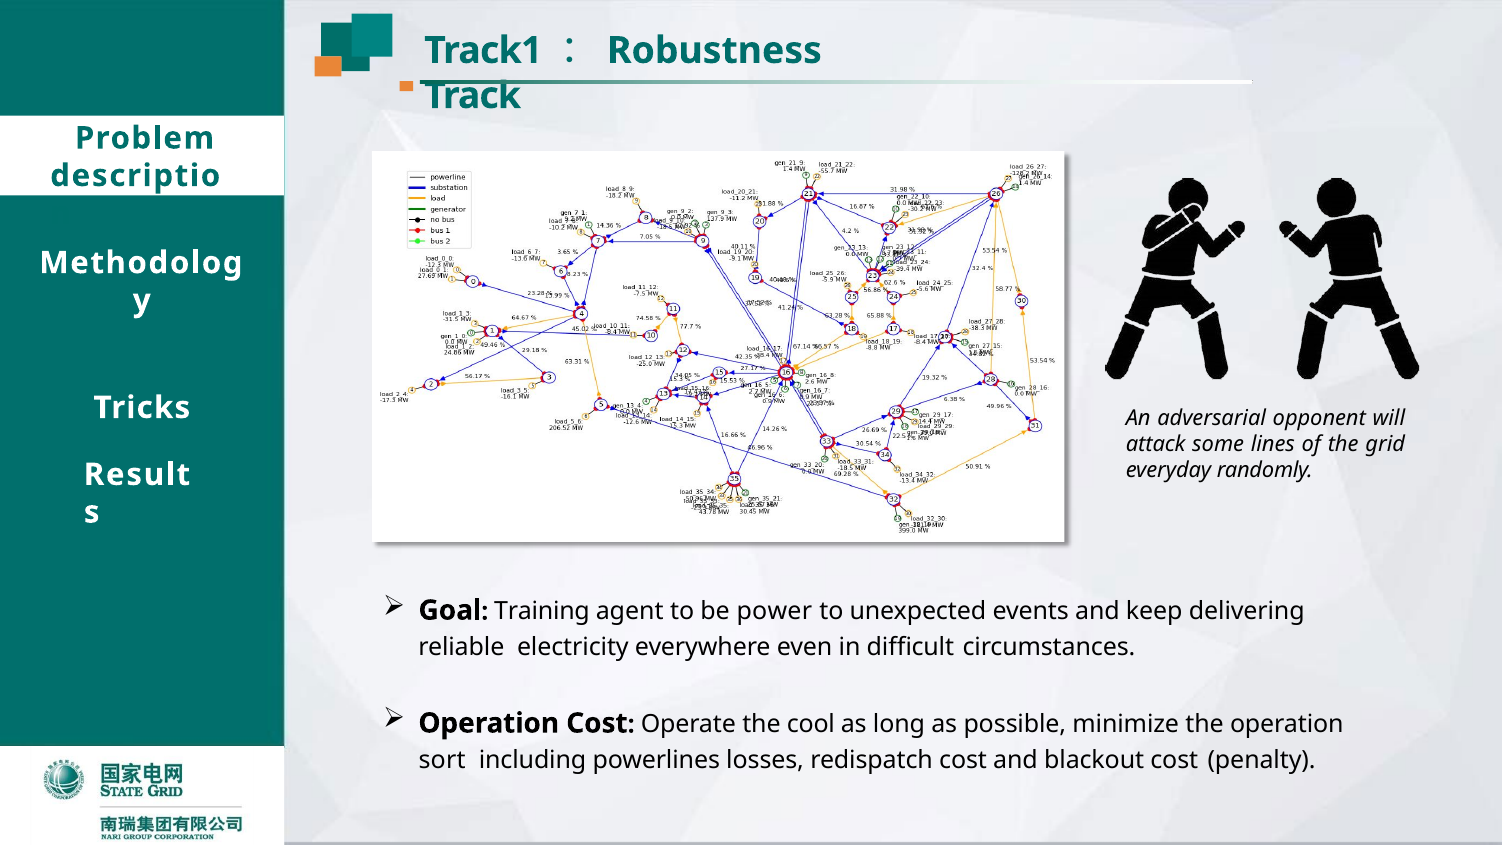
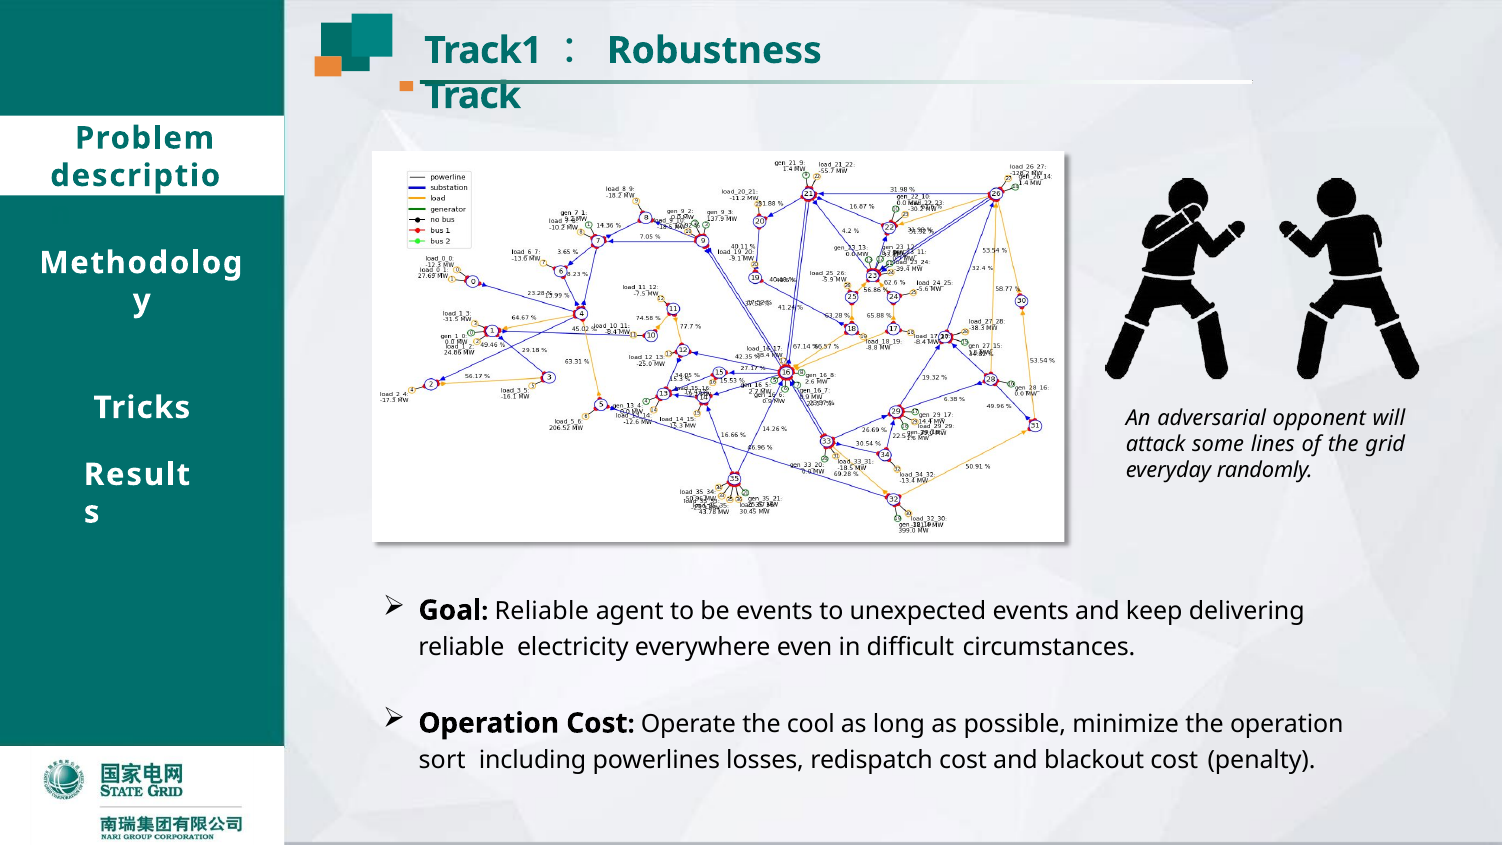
Goal Training: Training -> Reliable
be power: power -> events
